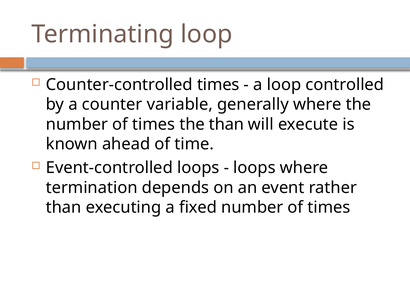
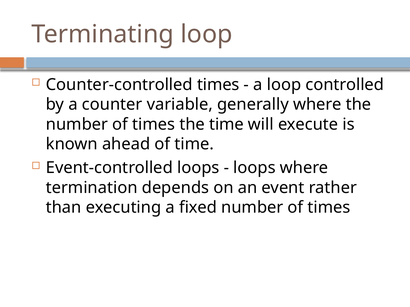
the than: than -> time
